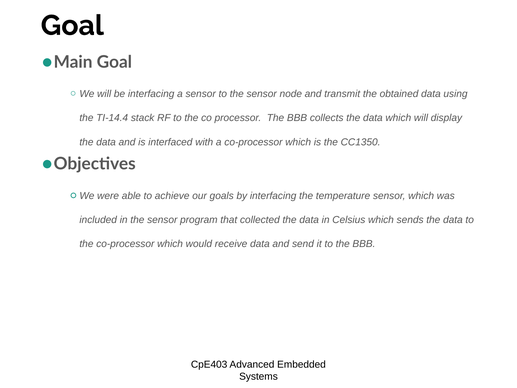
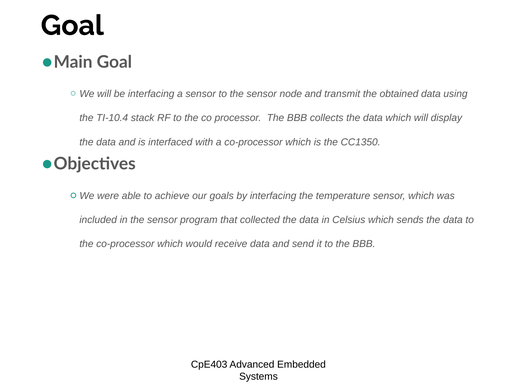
TI-14.4: TI-14.4 -> TI-10.4
